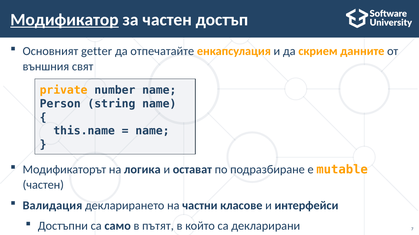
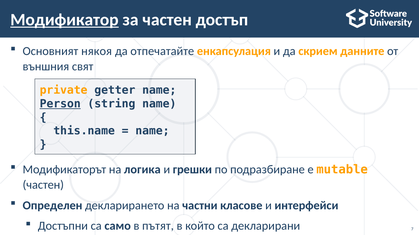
getter: getter -> някоя
number: number -> getter
Person underline: none -> present
остават: остават -> грешки
Валидация: Валидация -> Определен
